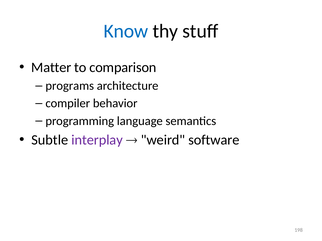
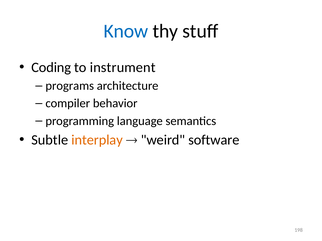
Matter: Matter -> Coding
comparison: comparison -> instrument
interplay colour: purple -> orange
